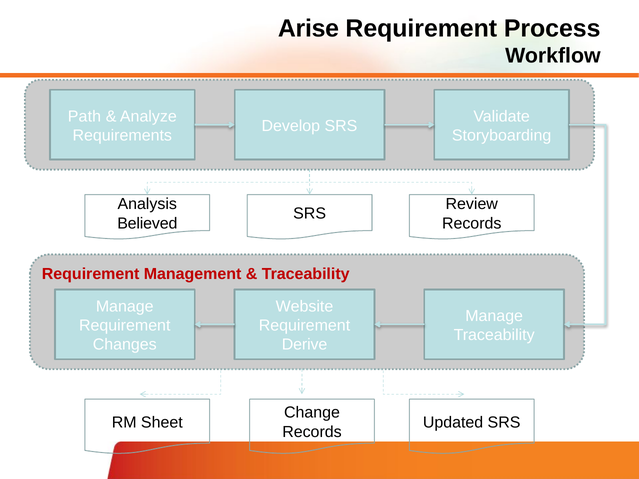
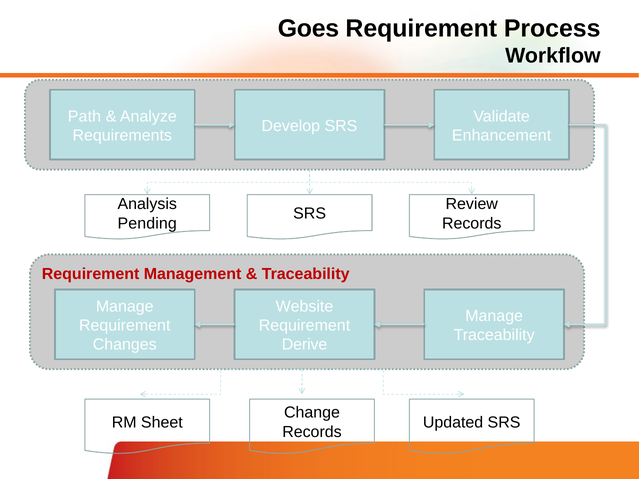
Arise: Arise -> Goes
Storyboarding: Storyboarding -> Enhancement
Believed: Believed -> Pending
